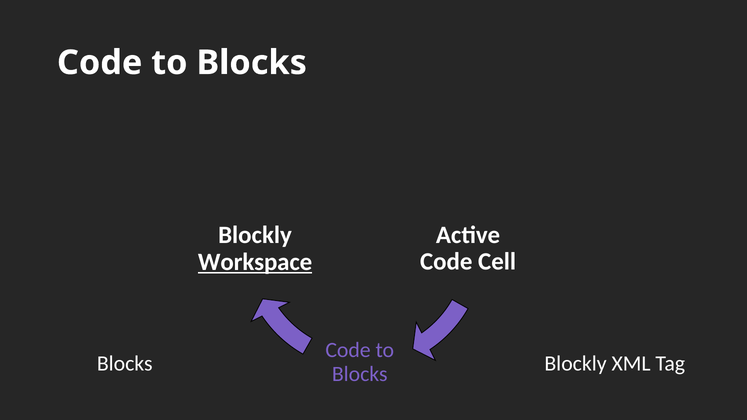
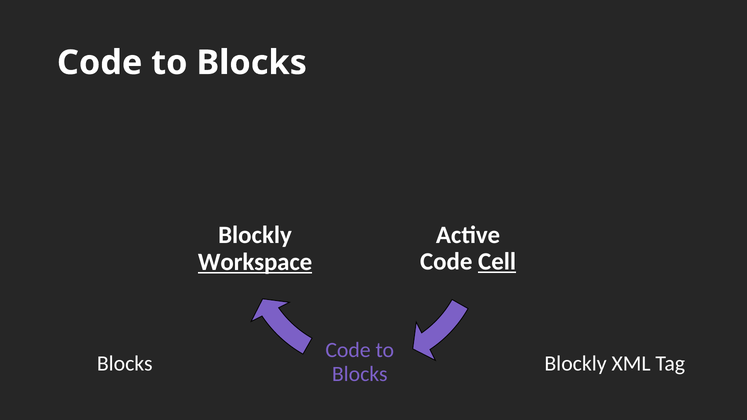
Cell underline: none -> present
